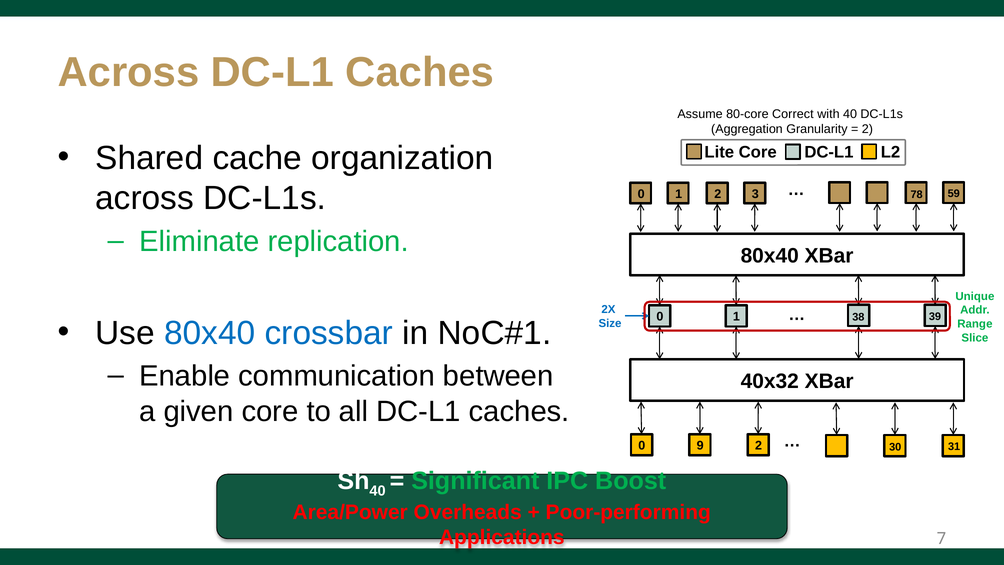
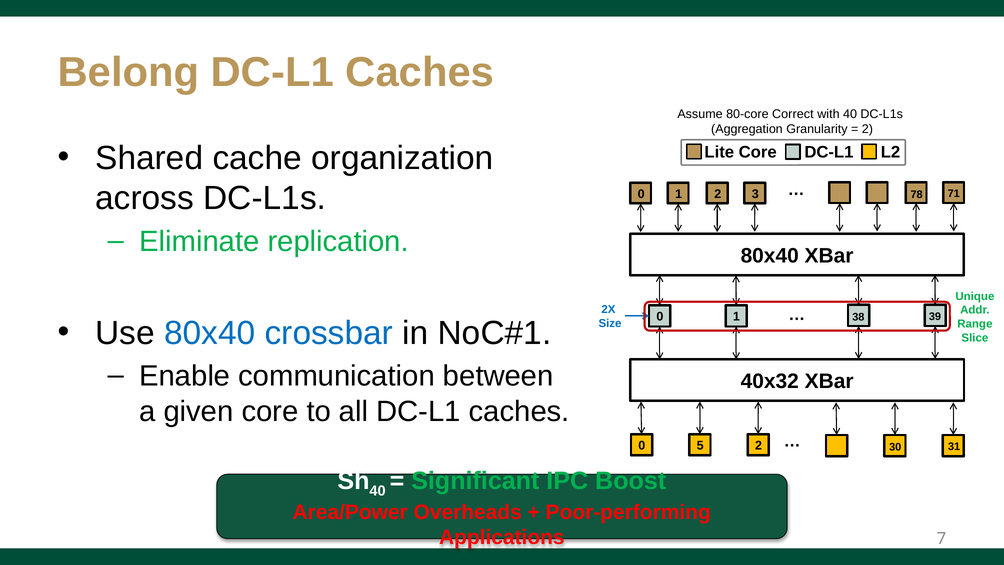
Across at (129, 73): Across -> Belong
59: 59 -> 71
9: 9 -> 5
